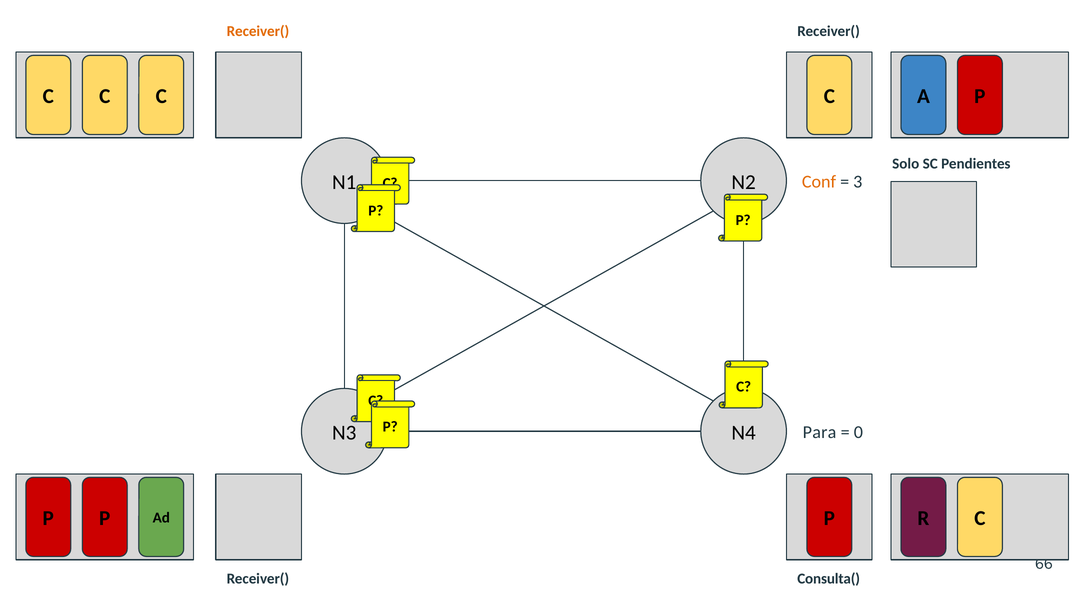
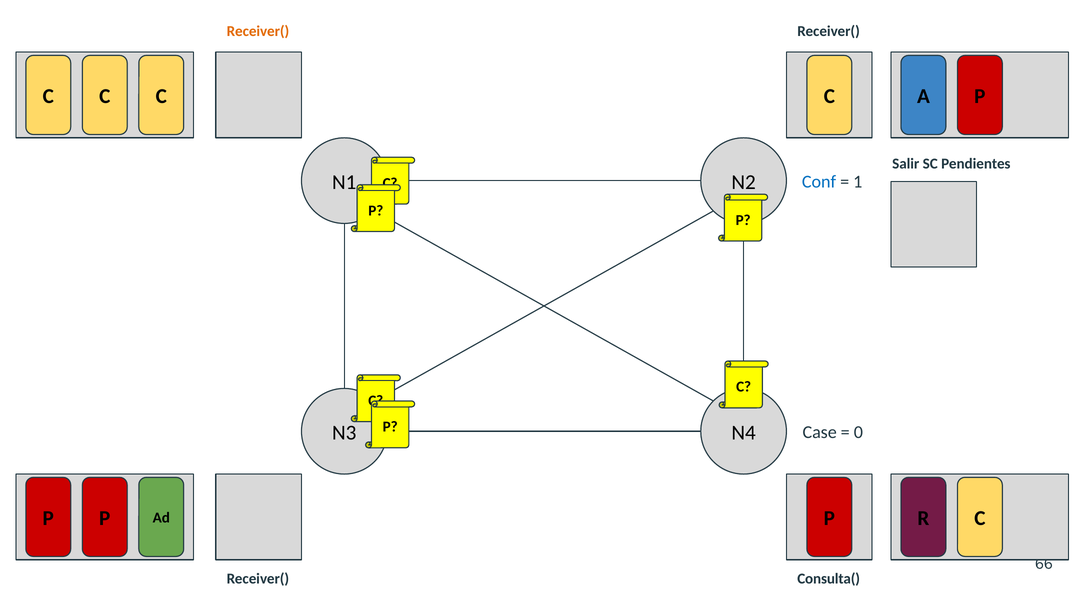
Solo: Solo -> Salir
Conf colour: orange -> blue
3: 3 -> 1
Para: Para -> Case
